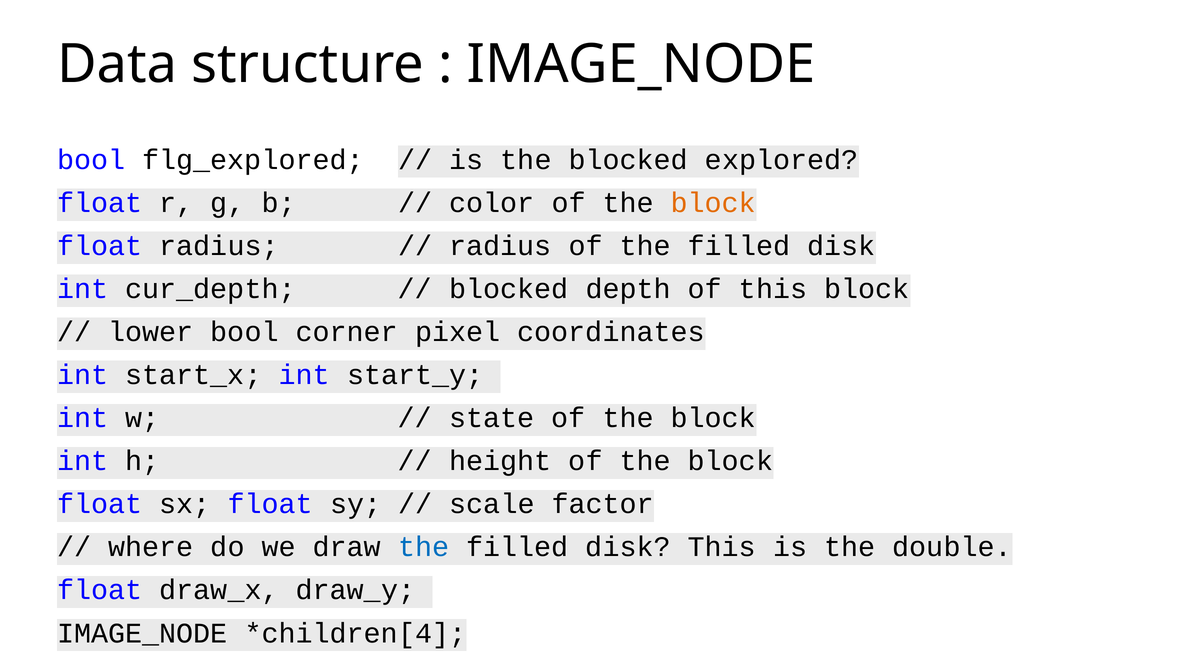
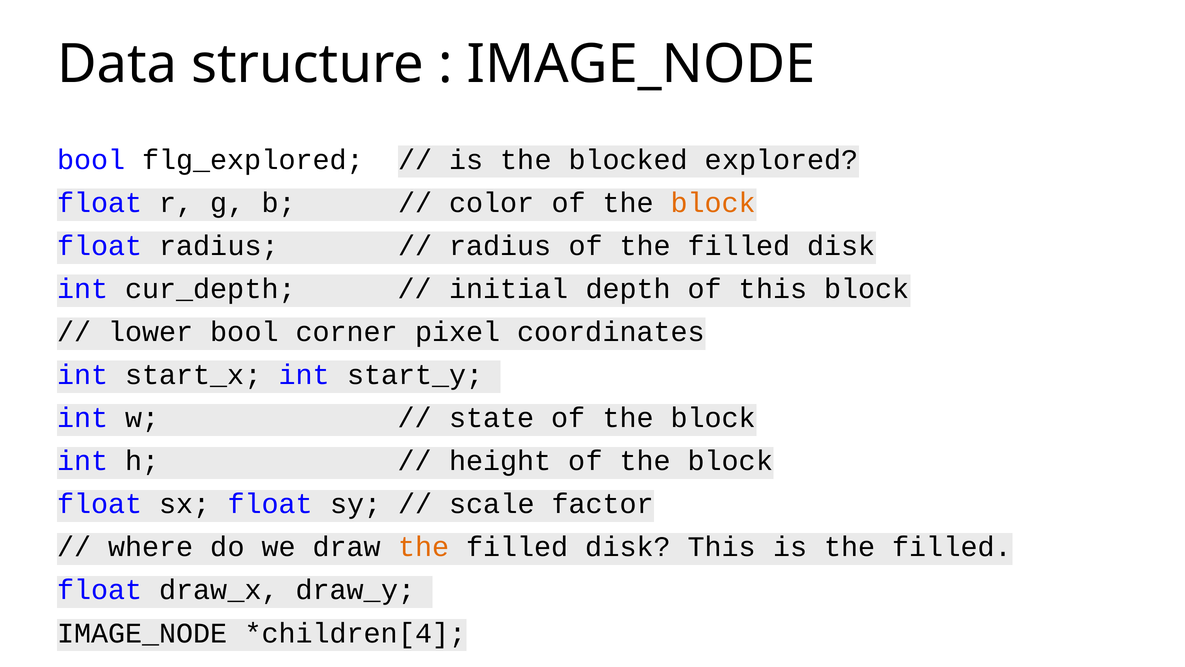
blocked at (509, 289): blocked -> initial
the at (424, 547) colour: blue -> orange
is the double: double -> filled
